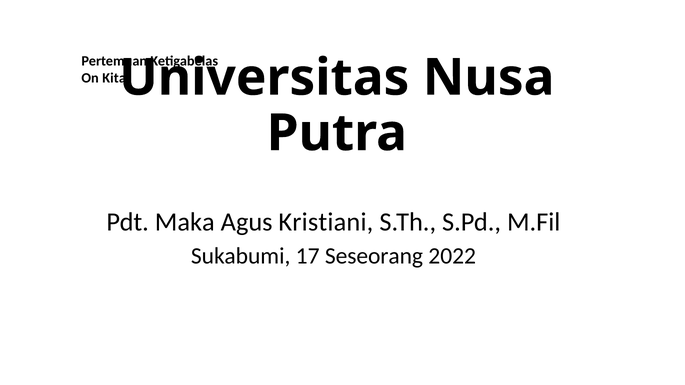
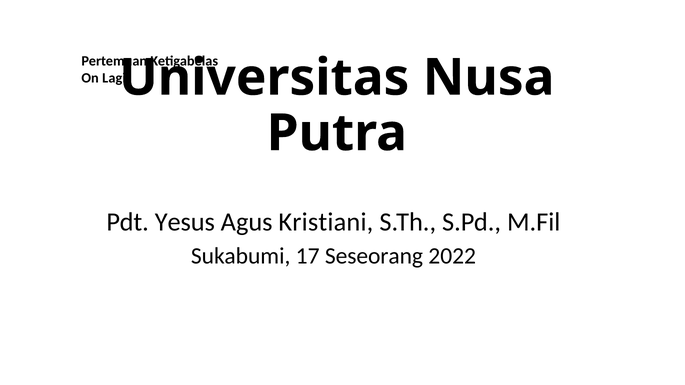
Kita: Kita -> Lagi
Maka: Maka -> Yesus
